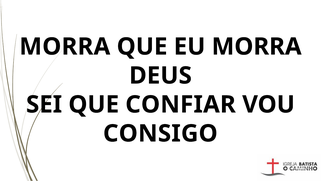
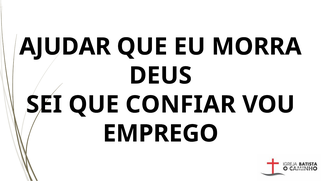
MORRA at (65, 47): MORRA -> AJUDAR
CONSIGO: CONSIGO -> EMPREGO
